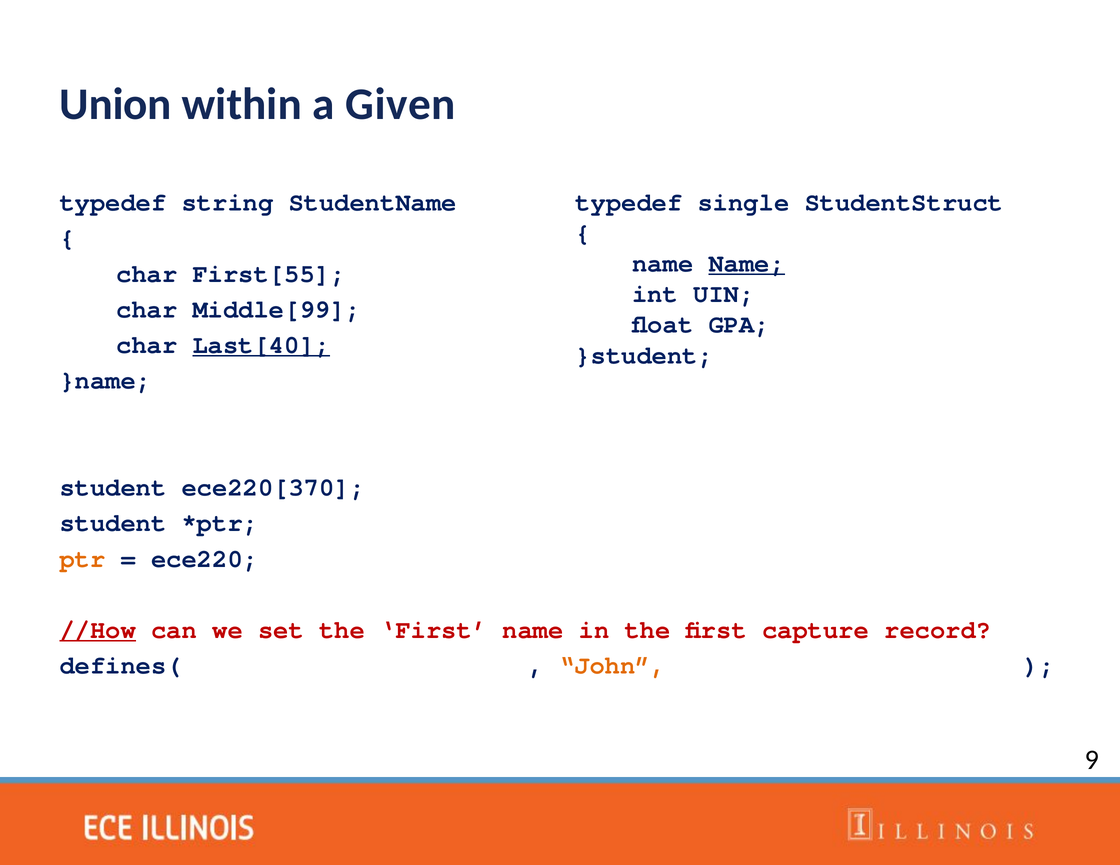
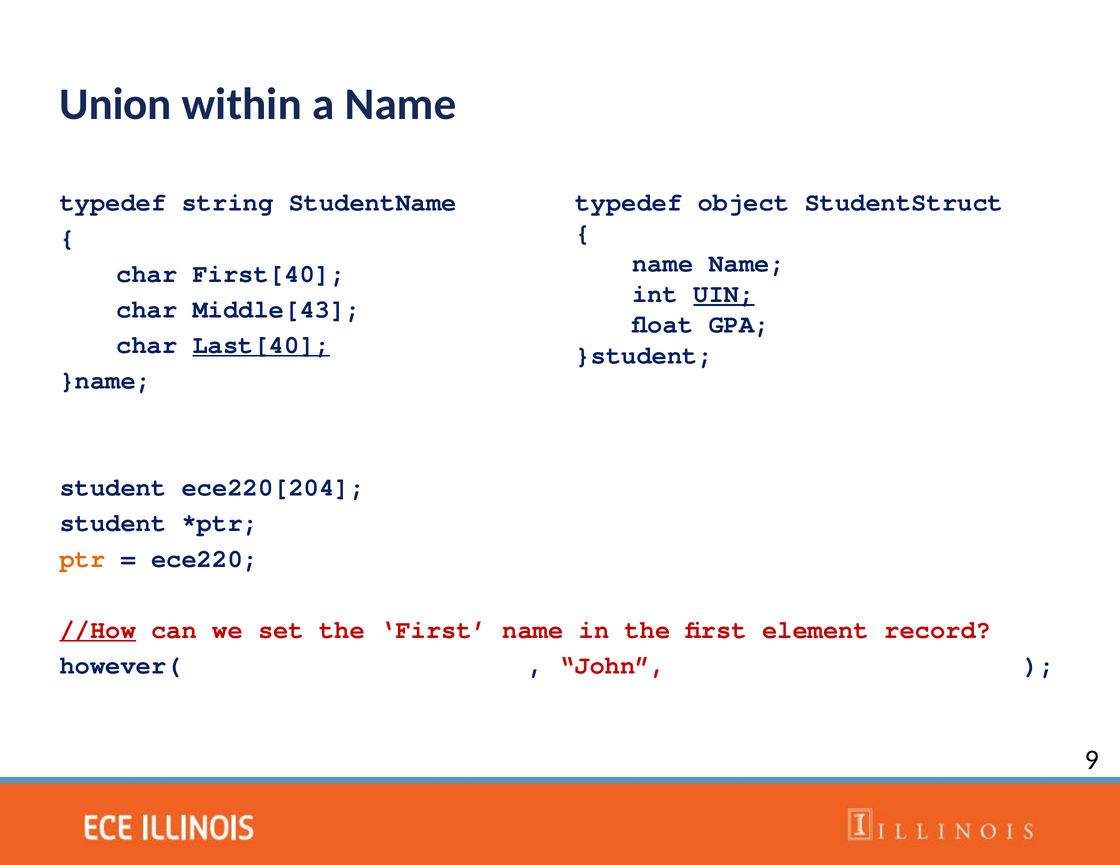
a Given: Given -> Name
single: single -> object
Name at (747, 264) underline: present -> none
First[55: First[55 -> First[40
UIN underline: none -> present
Middle[99: Middle[99 -> Middle[43
ece220[370: ece220[370 -> ece220[204
capture: capture -> element
defines(: defines( -> however(
John colour: orange -> red
